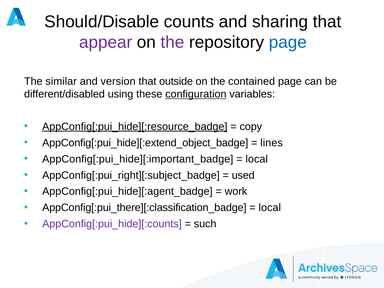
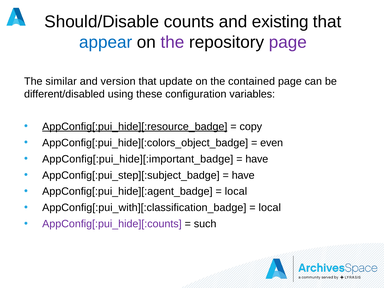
sharing: sharing -> existing
appear colour: purple -> blue
page at (288, 42) colour: blue -> purple
outside: outside -> update
configuration underline: present -> none
AppConfig[:pui_hide][:extend_object_badge: AppConfig[:pui_hide][:extend_object_badge -> AppConfig[:pui_hide][:colors_object_badge
lines: lines -> even
local at (257, 159): local -> have
AppConfig[:pui_right][:subject_badge: AppConfig[:pui_right][:subject_badge -> AppConfig[:pui_step][:subject_badge
used at (243, 175): used -> have
work at (236, 191): work -> local
AppConfig[:pui_there][:classification_badge: AppConfig[:pui_there][:classification_badge -> AppConfig[:pui_with][:classification_badge
